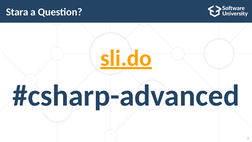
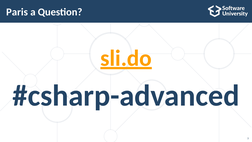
Stara: Stara -> Paris
